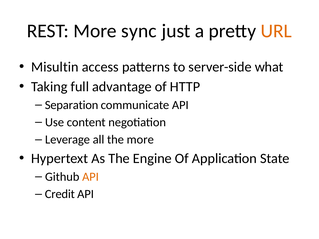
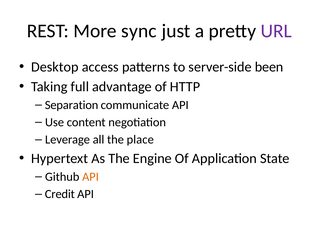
URL colour: orange -> purple
Misultin: Misultin -> Desktop
what: what -> been
the more: more -> place
